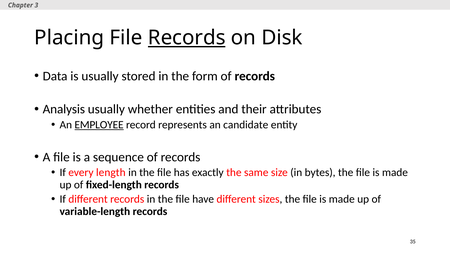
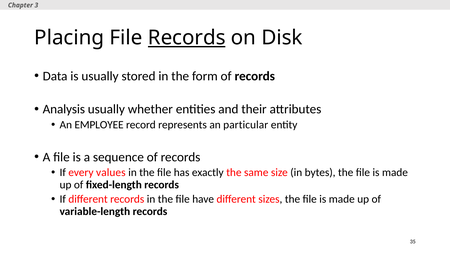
EMPLOYEE underline: present -> none
candidate: candidate -> particular
length: length -> values
